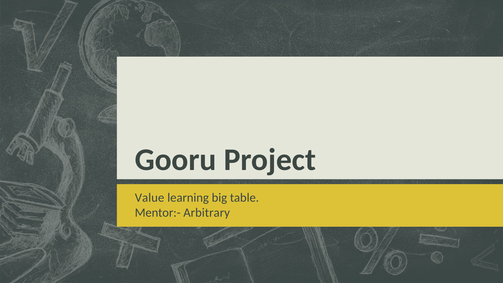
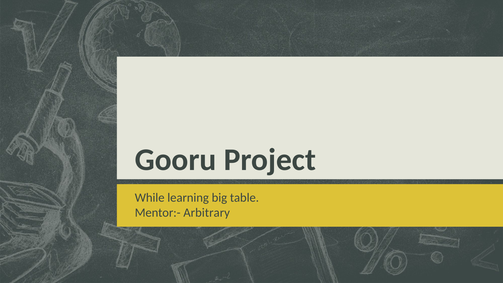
Value: Value -> While
